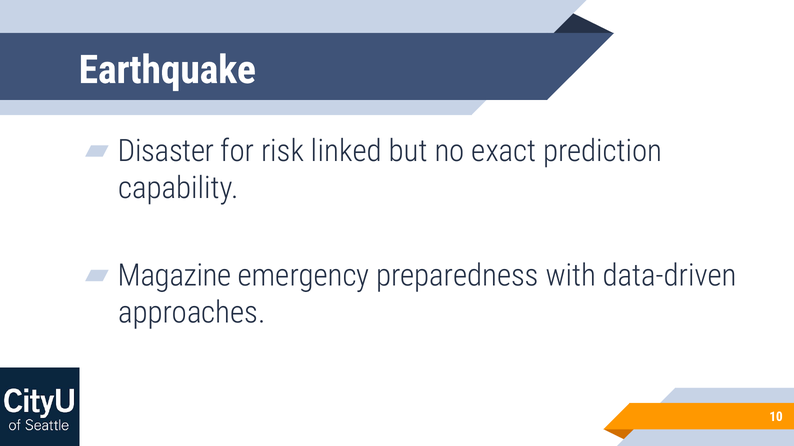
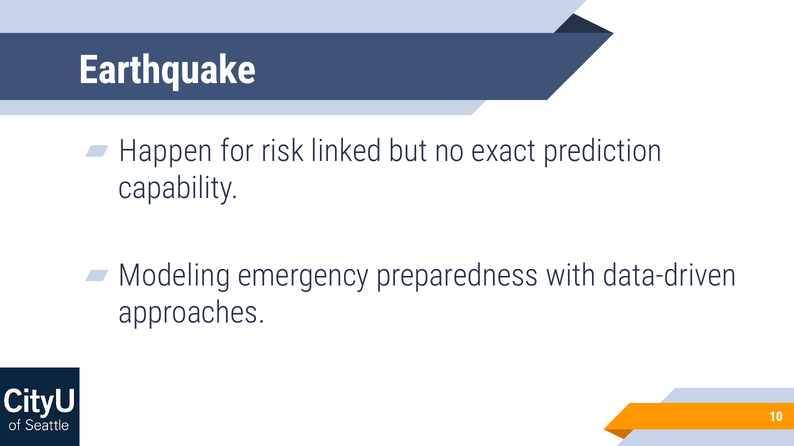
Disaster: Disaster -> Happen
Magazine: Magazine -> Modeling
